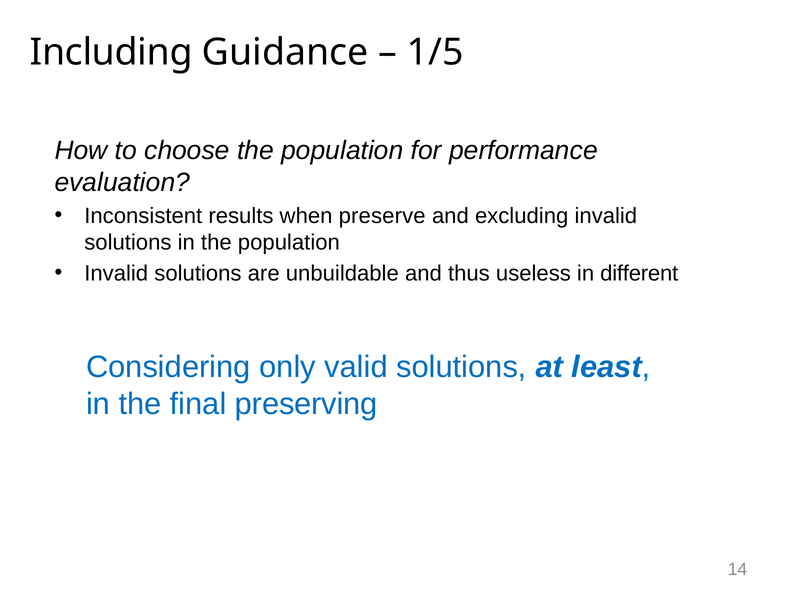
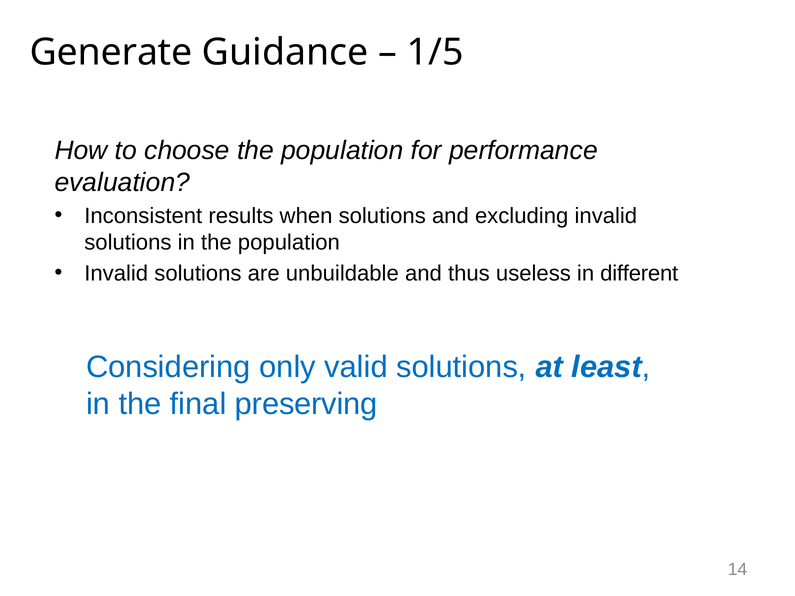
Including: Including -> Generate
when preserve: preserve -> solutions
